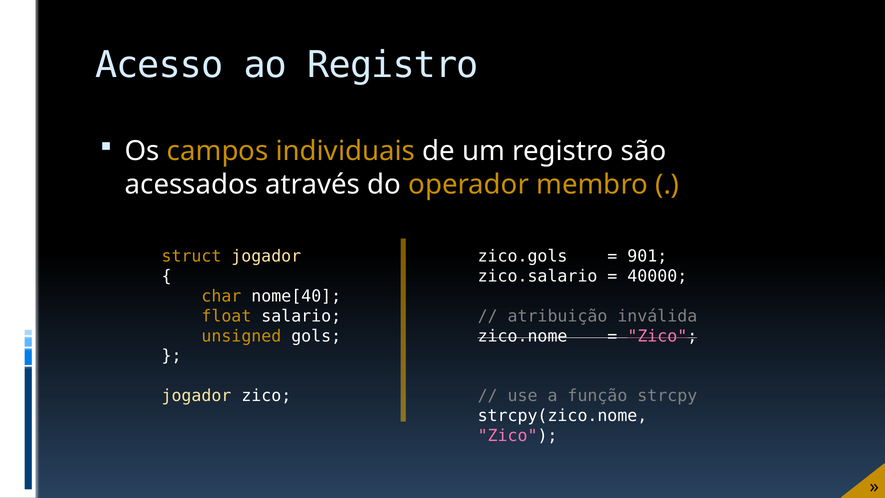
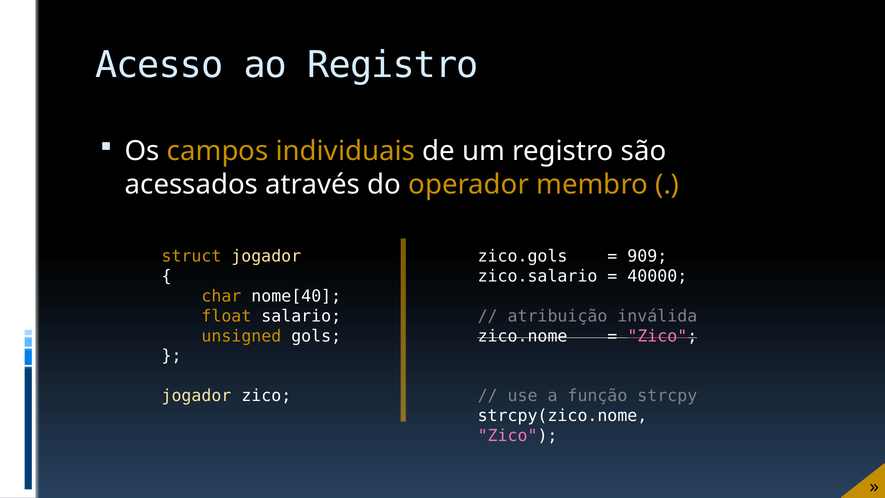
901: 901 -> 909
